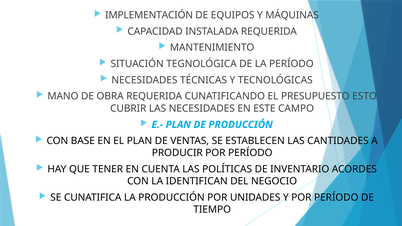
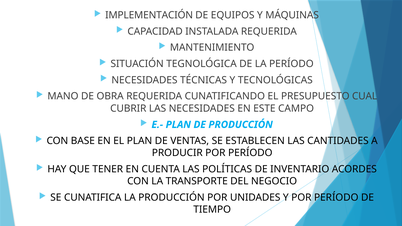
ESTO: ESTO -> CUAL
IDENTIFICAN: IDENTIFICAN -> TRANSPORTE
